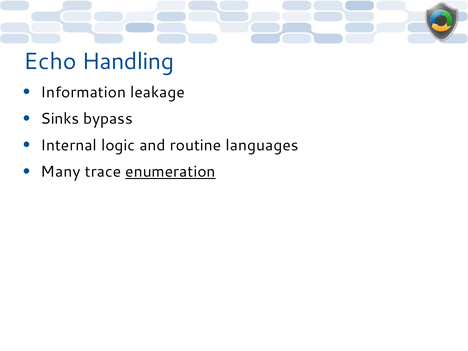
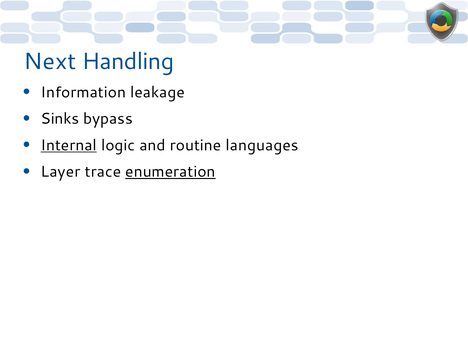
Echo: Echo -> Next
Internal underline: none -> present
Many: Many -> Layer
